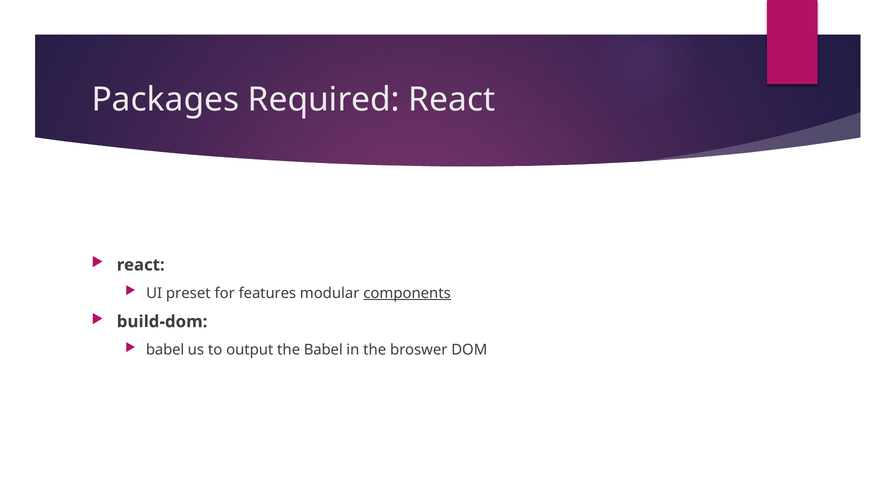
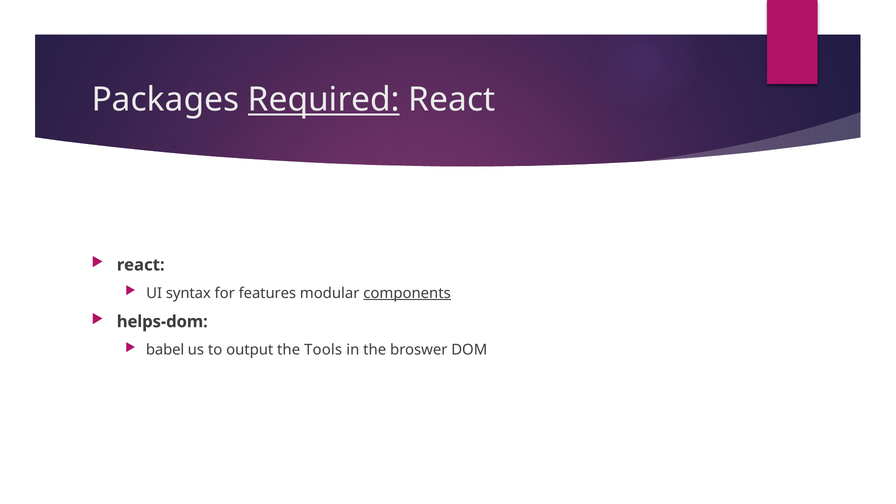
Required underline: none -> present
preset: preset -> syntax
build-dom: build-dom -> helps-dom
the Babel: Babel -> Tools
